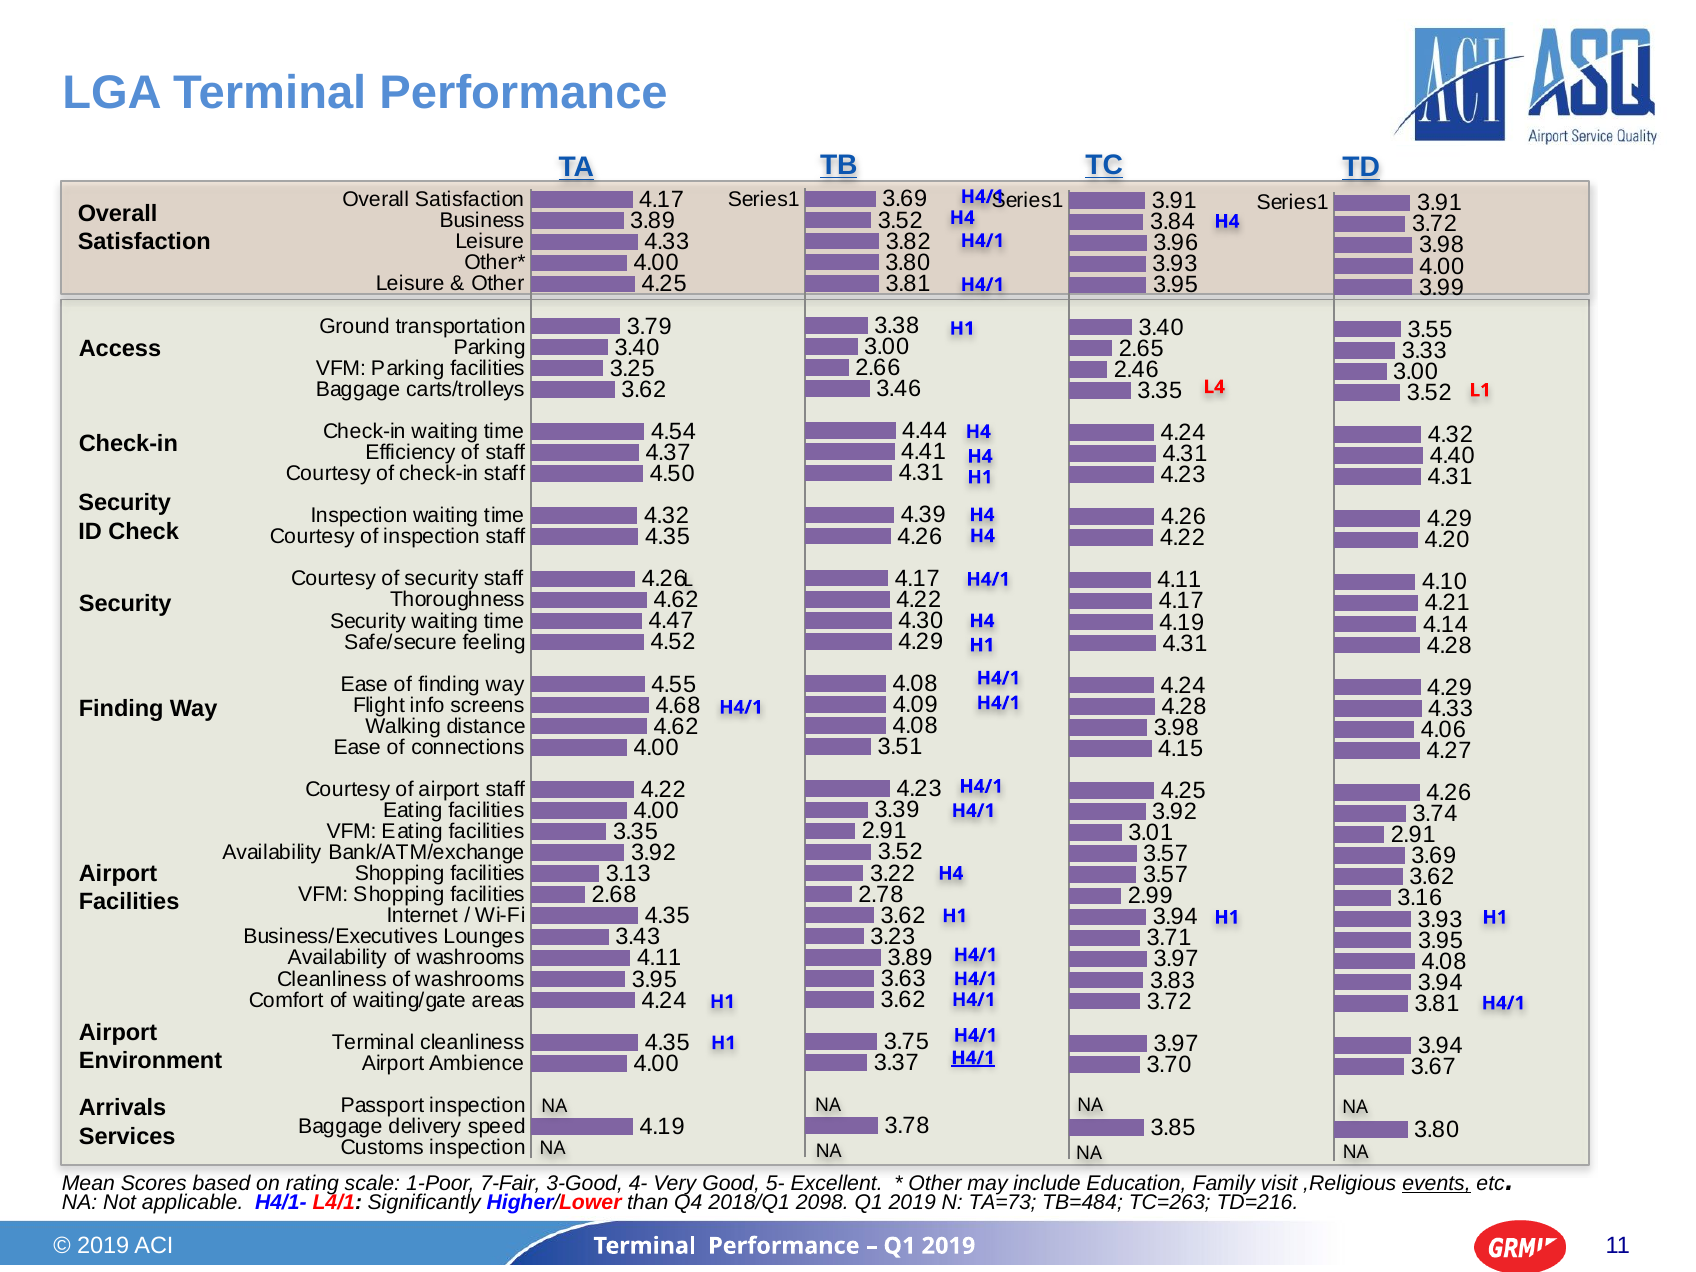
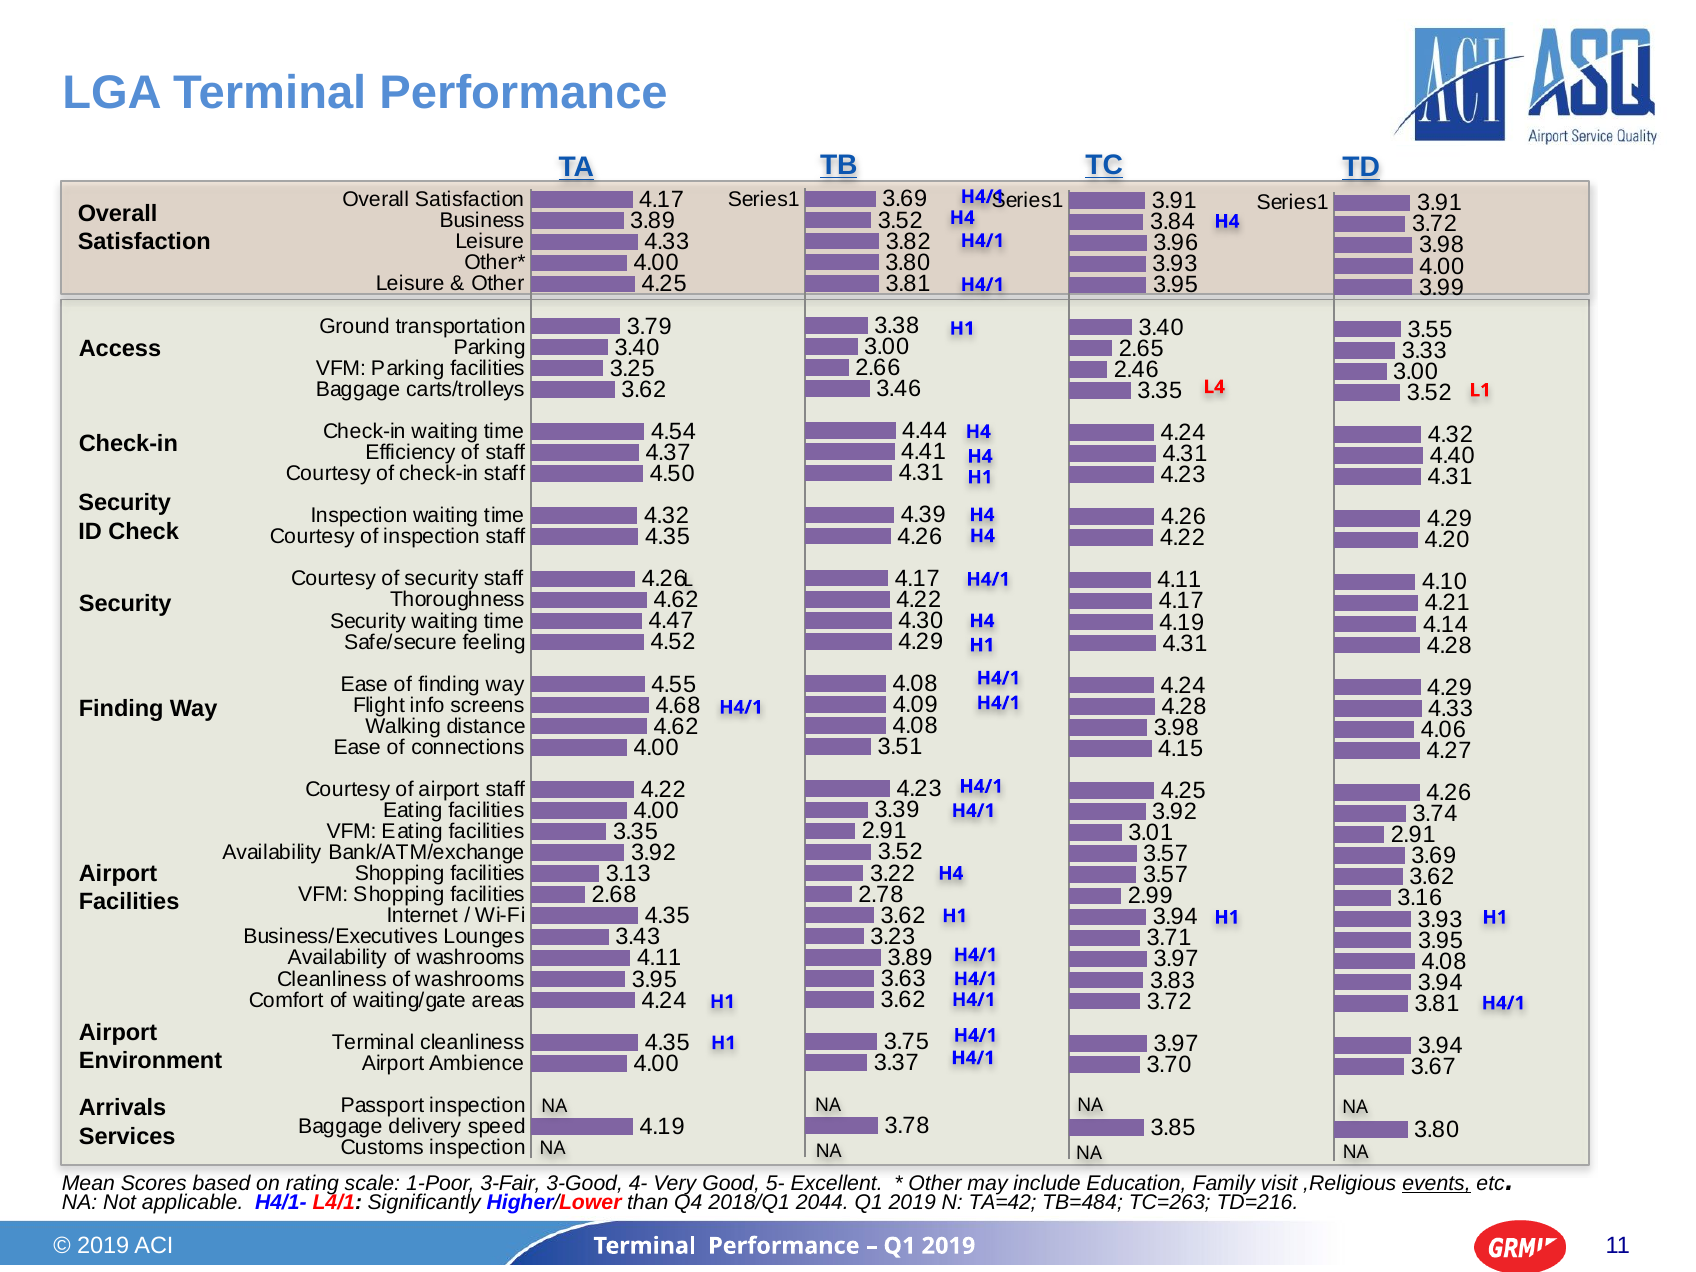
H4/1 at (973, 1058) underline: present -> none
7-Fair: 7-Fair -> 3-Fair
2098: 2098 -> 2044
TA=73: TA=73 -> TA=42
